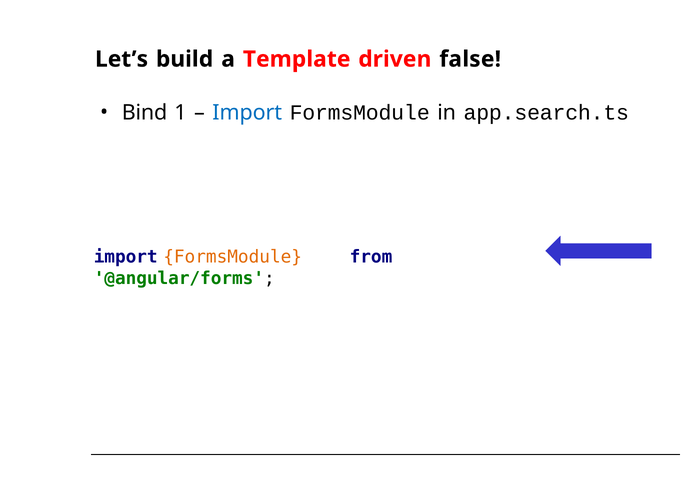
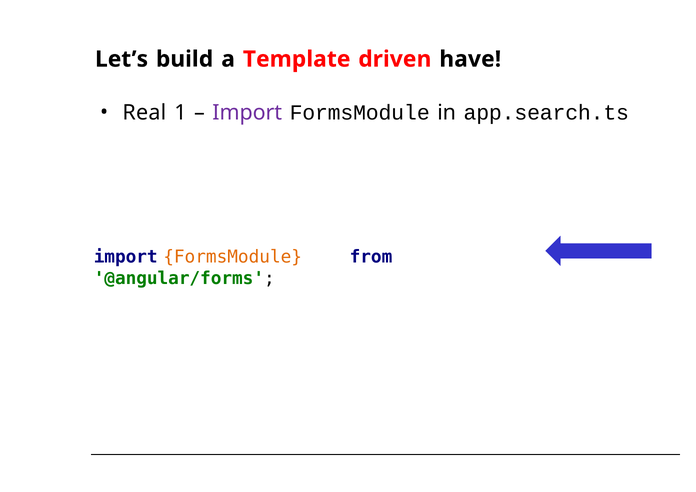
false: false -> have
Bind: Bind -> Real
Import at (247, 113) colour: blue -> purple
